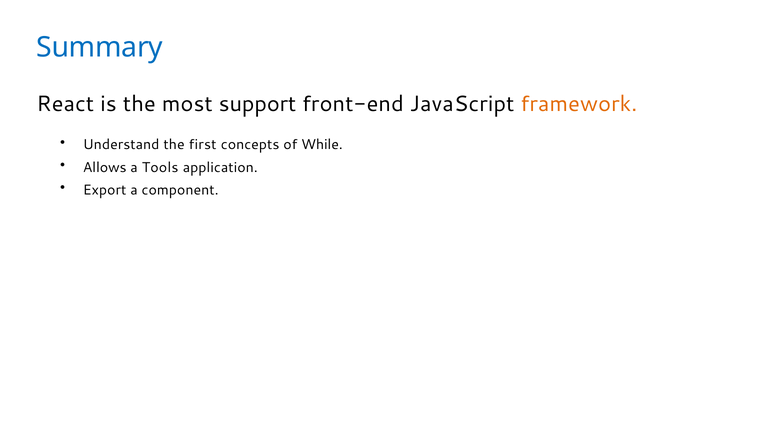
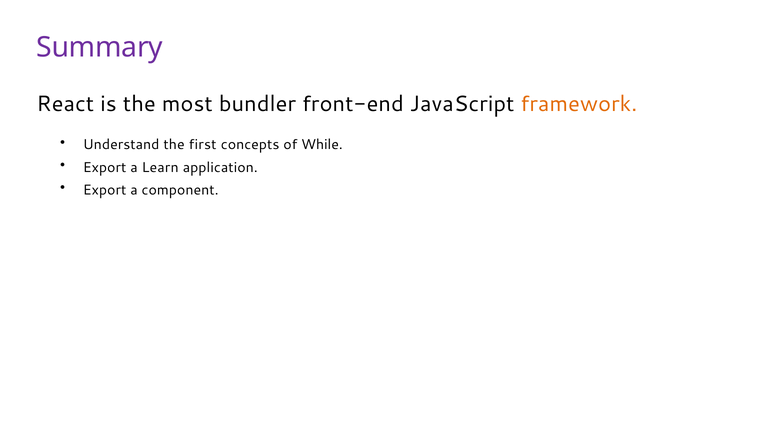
Summary colour: blue -> purple
support: support -> bundler
Allows at (105, 167): Allows -> Export
Tools: Tools -> Learn
